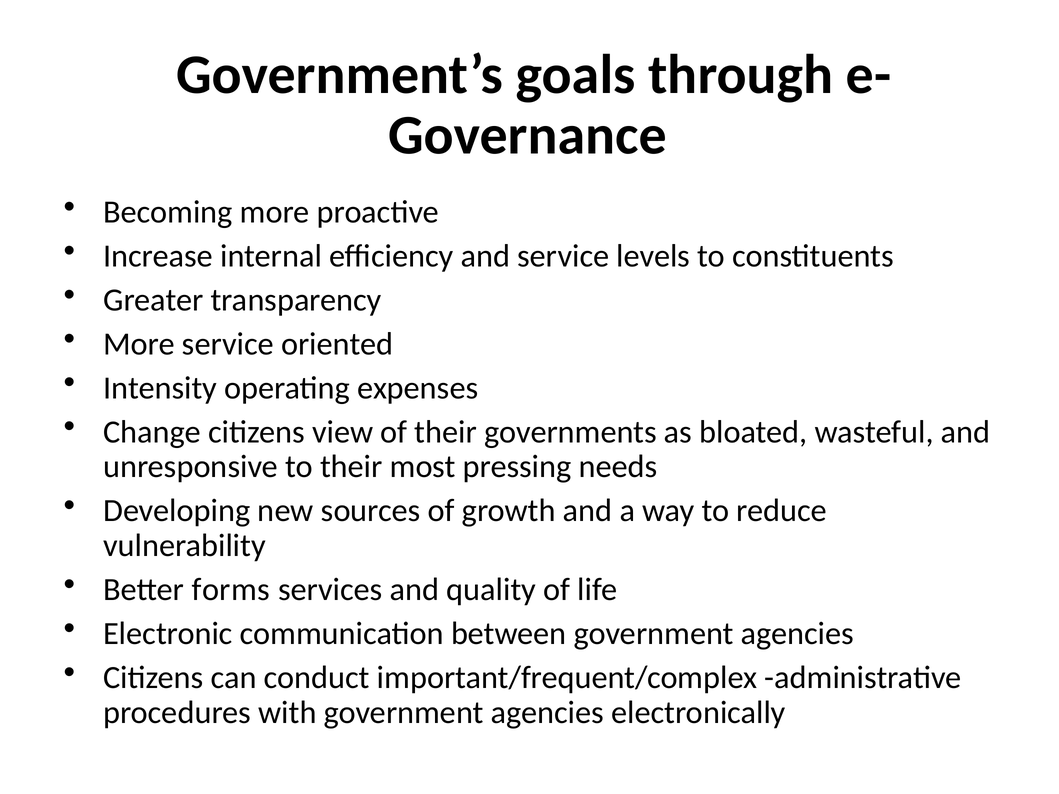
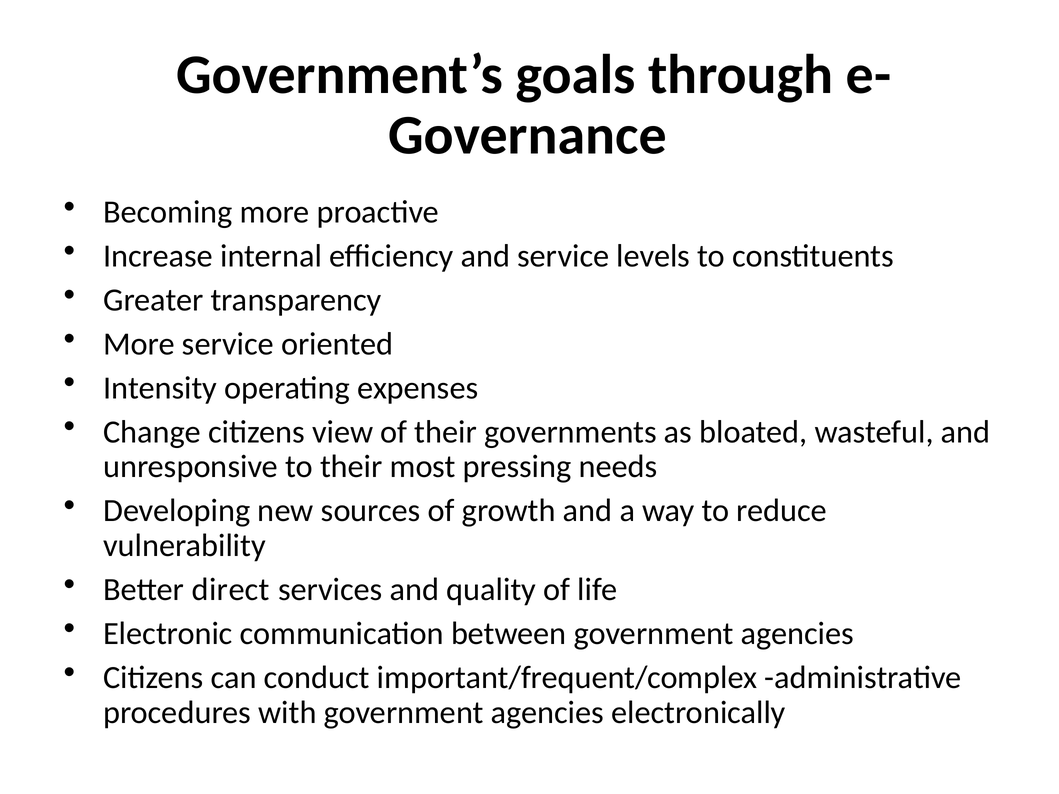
forms: forms -> direct
